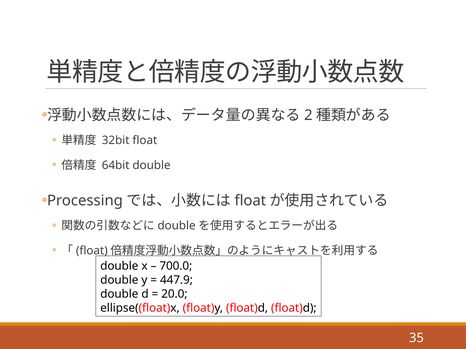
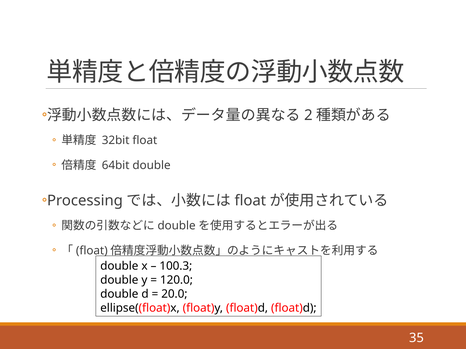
700.0: 700.0 -> 100.3
447.9: 447.9 -> 120.0
